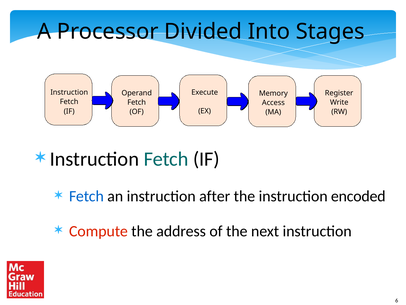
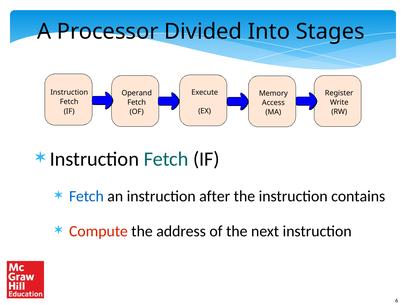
encoded: encoded -> contains
